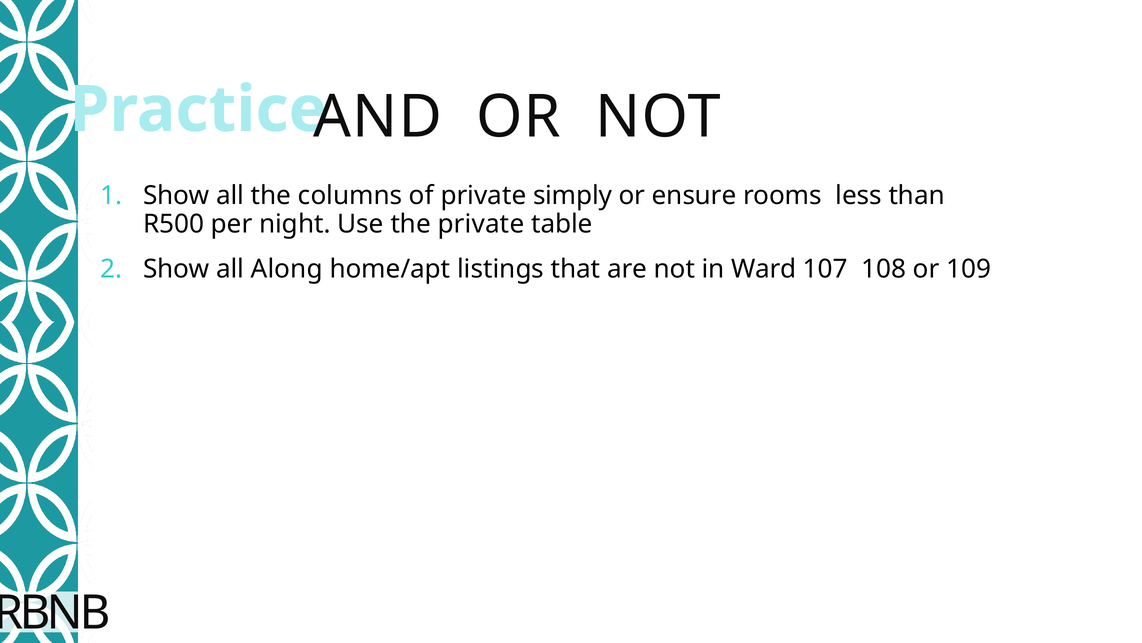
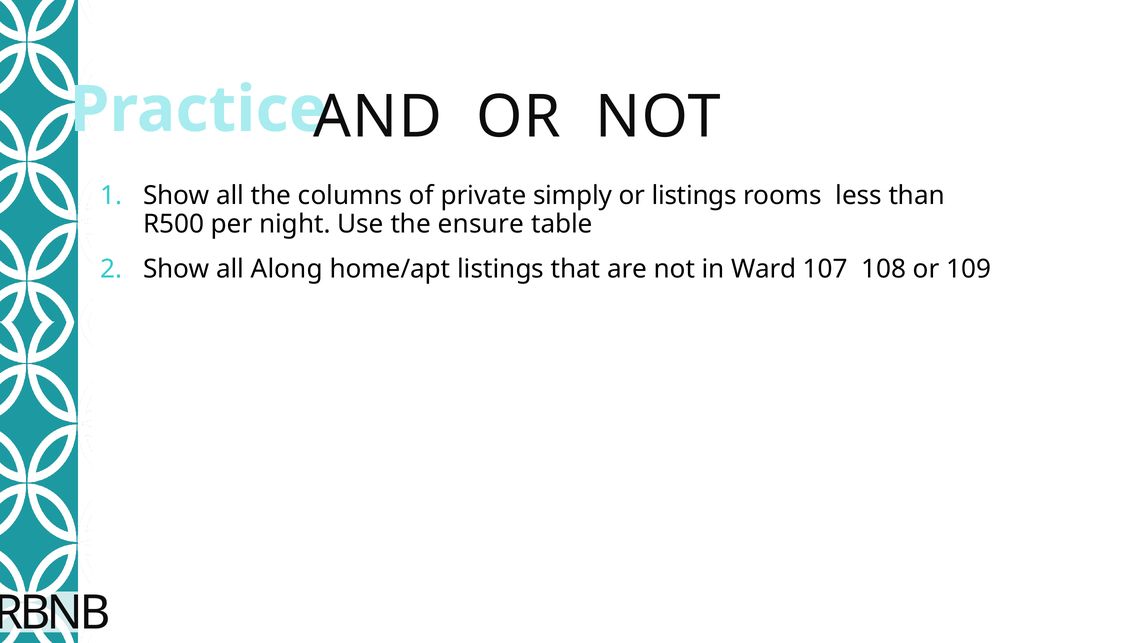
or ensure: ensure -> listings
the private: private -> ensure
